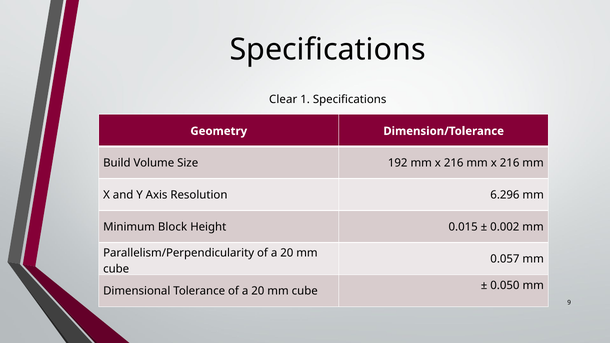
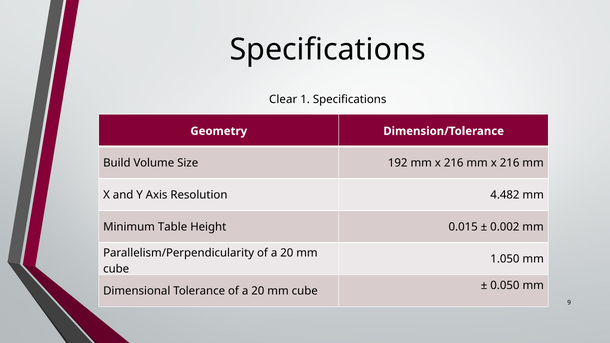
6.296: 6.296 -> 4.482
Block: Block -> Table
0.057: 0.057 -> 1.050
